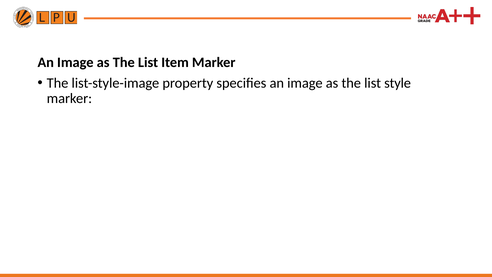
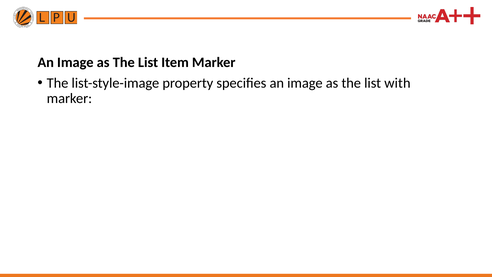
style: style -> with
